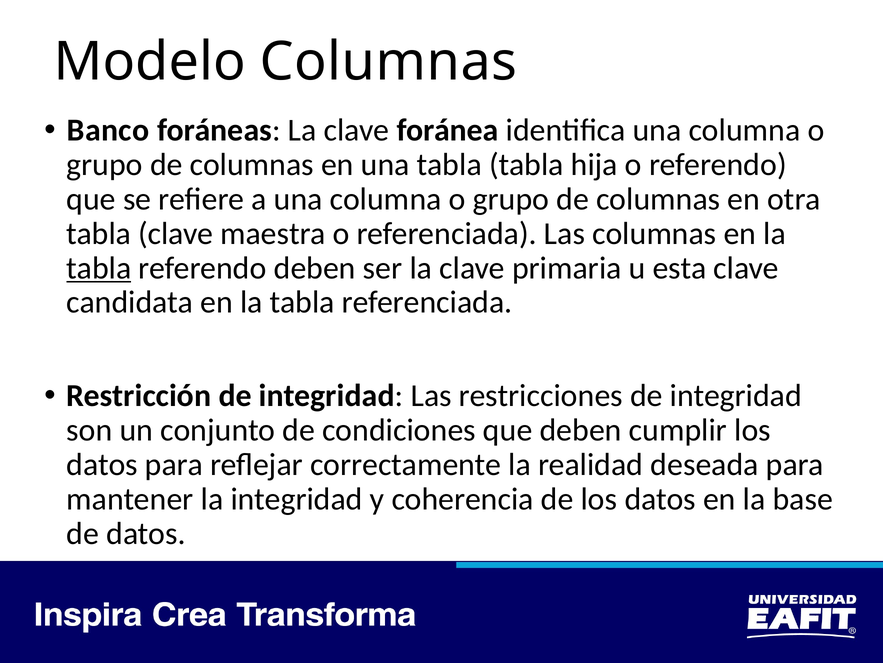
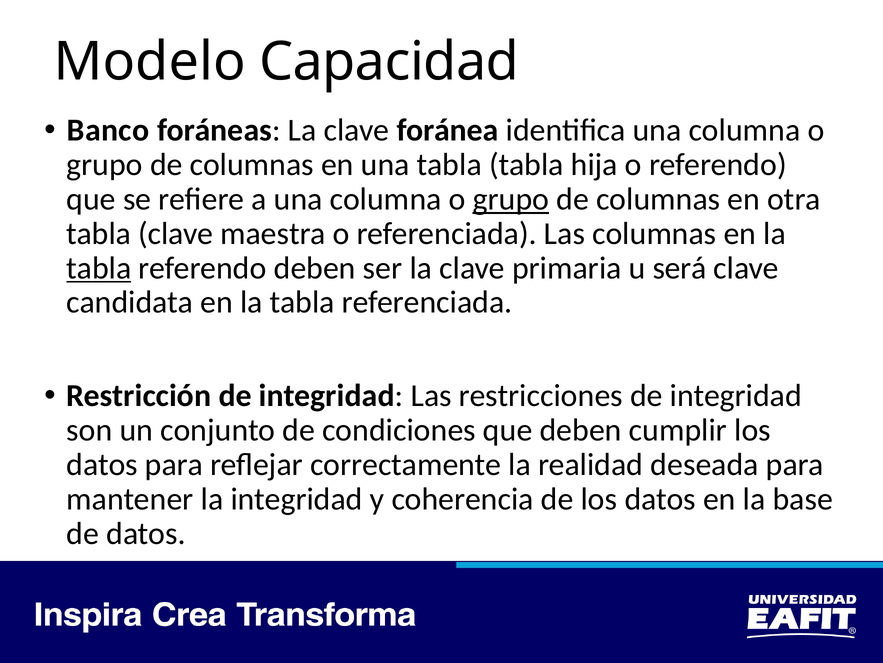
Modelo Columnas: Columnas -> Capacidad
grupo at (511, 199) underline: none -> present
esta: esta -> será
